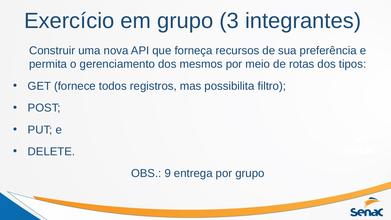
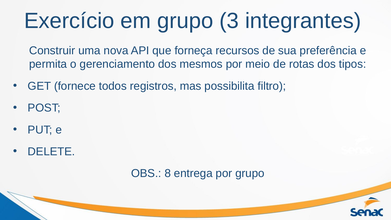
9: 9 -> 8
